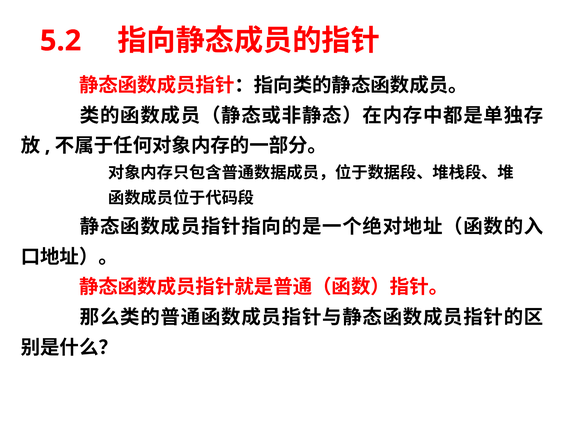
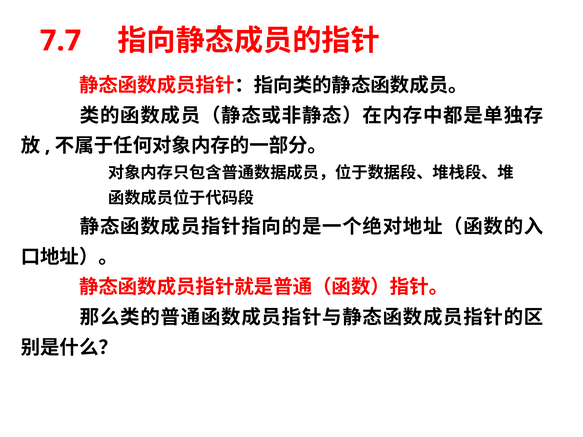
5.2: 5.2 -> 7.7
